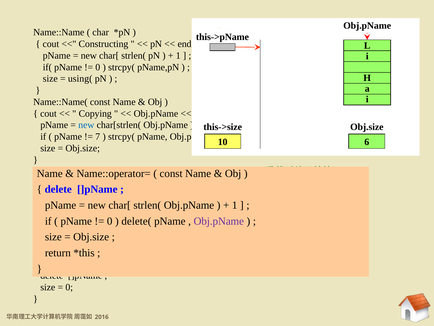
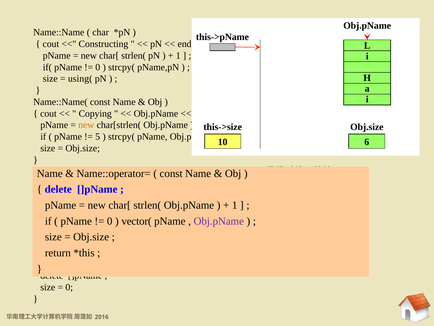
new at (86, 125) colour: blue -> orange
7: 7 -> 5
delete(: delete( -> vector(
